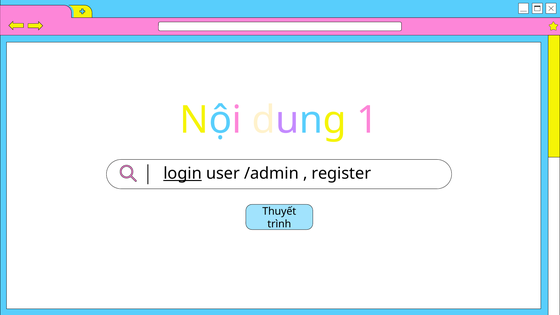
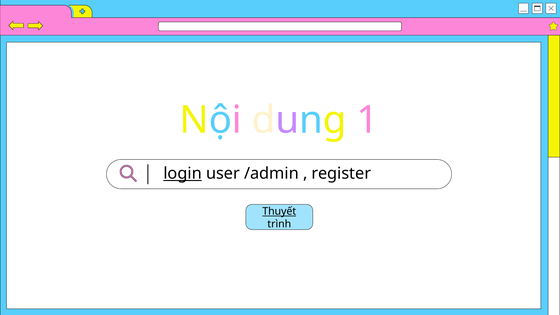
Thuyết underline: none -> present
